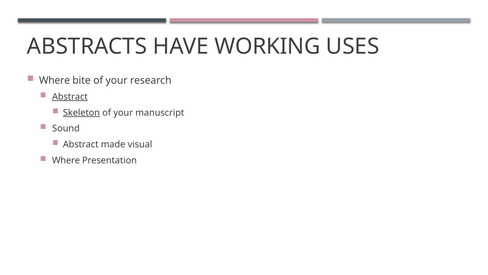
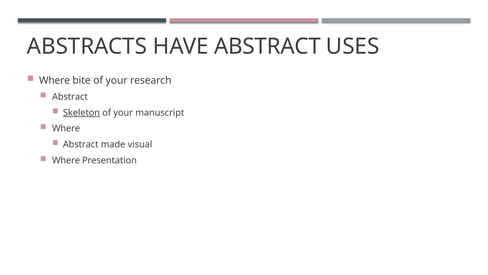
HAVE WORKING: WORKING -> ABSTRACT
Abstract at (70, 97) underline: present -> none
Sound at (66, 128): Sound -> Where
